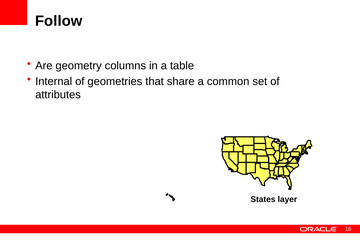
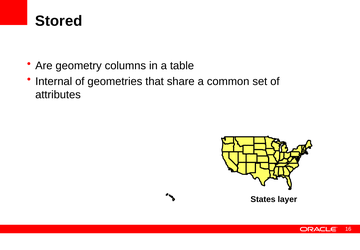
Follow: Follow -> Stored
